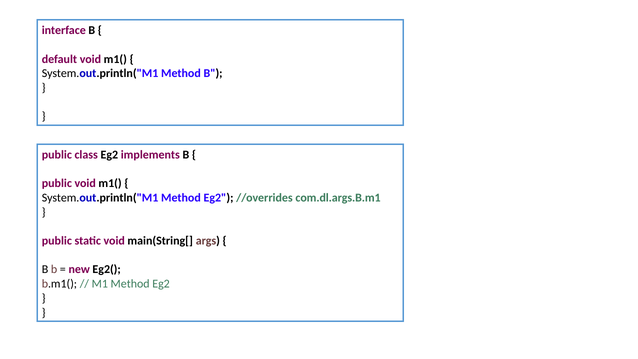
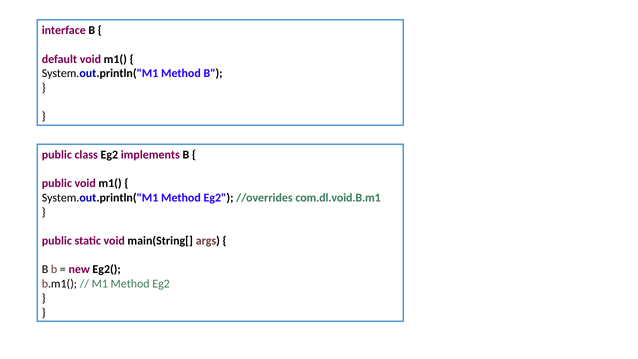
com.dl.args.B.m1: com.dl.args.B.m1 -> com.dl.void.B.m1
